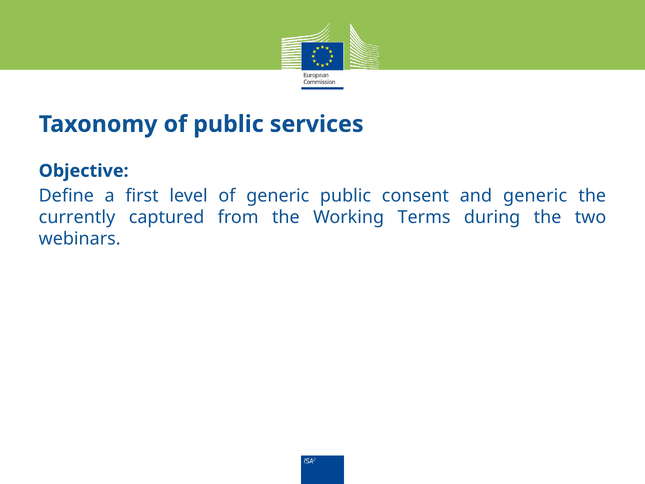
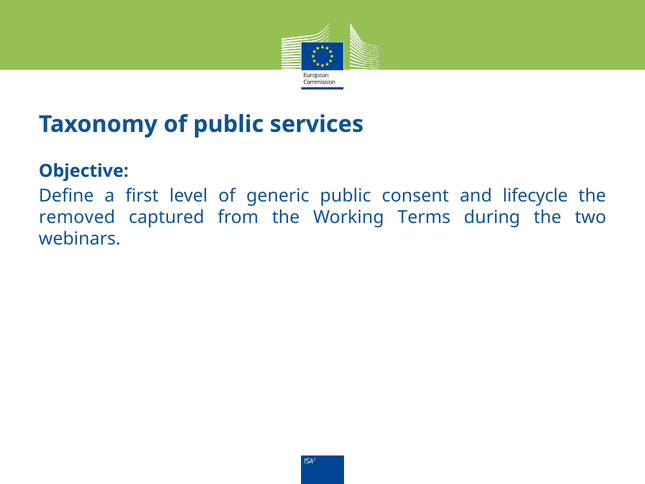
and generic: generic -> lifecycle
currently: currently -> removed
